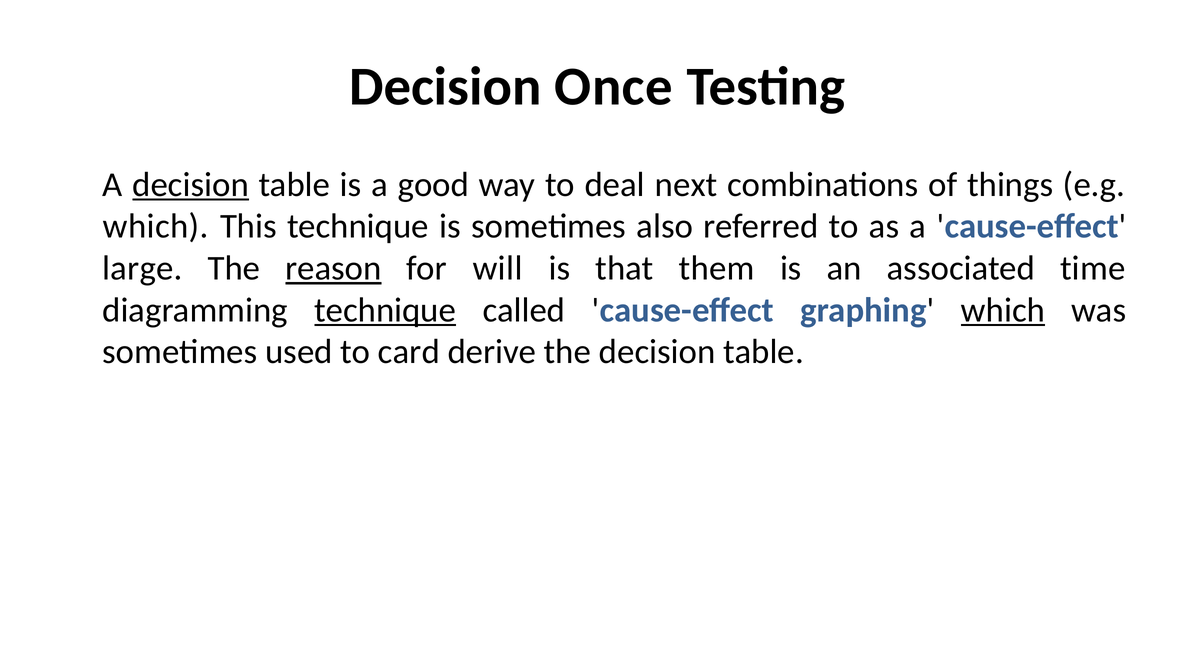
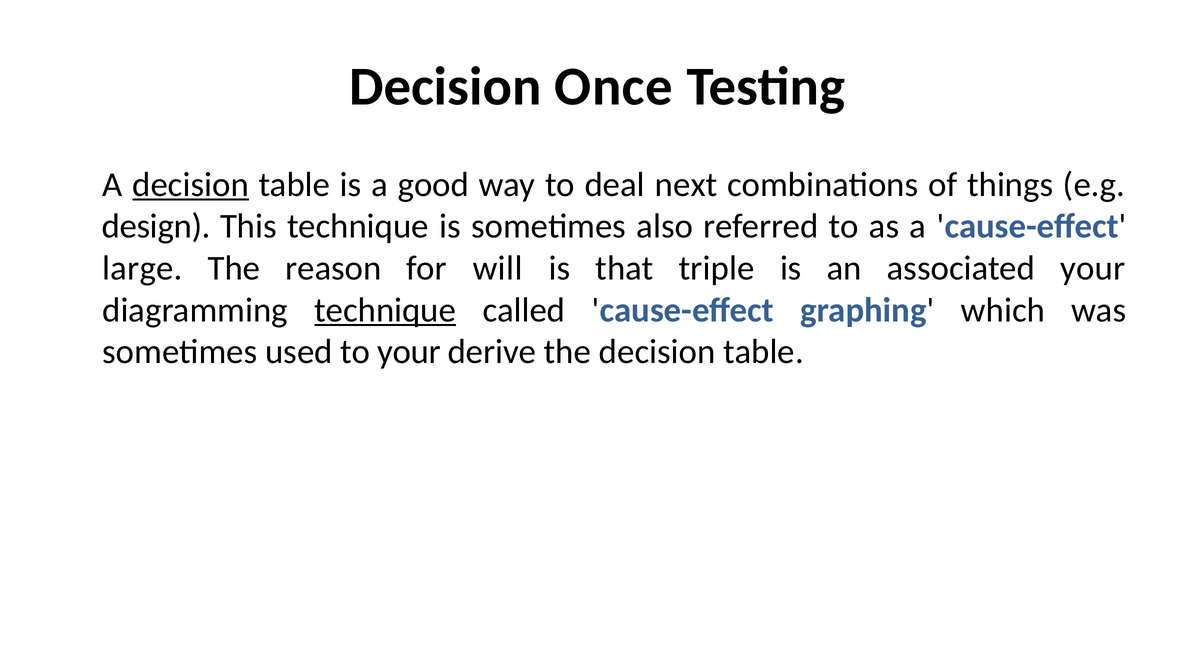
which at (156, 227): which -> design
reason underline: present -> none
them: them -> triple
associated time: time -> your
which at (1003, 310) underline: present -> none
to card: card -> your
